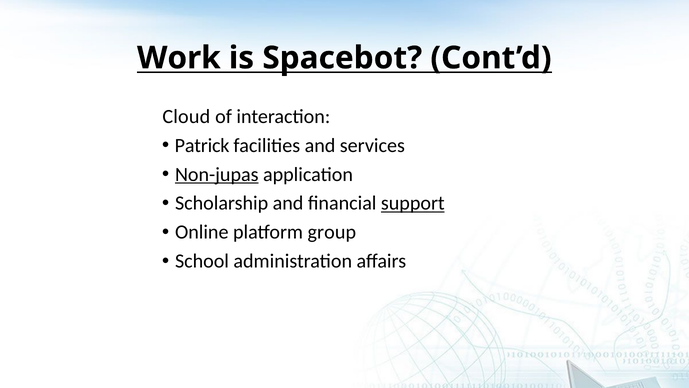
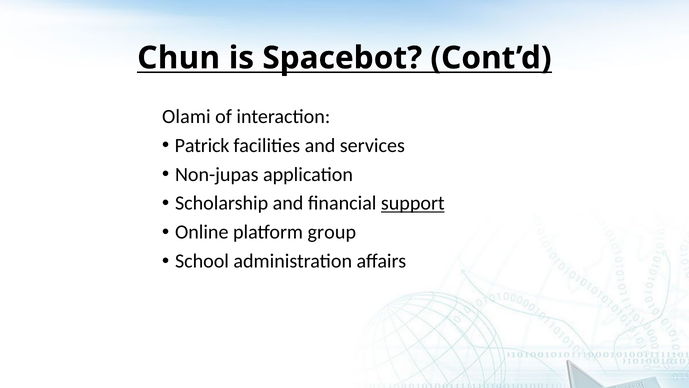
Work: Work -> Chun
Cloud: Cloud -> Olami
Non-jupas underline: present -> none
